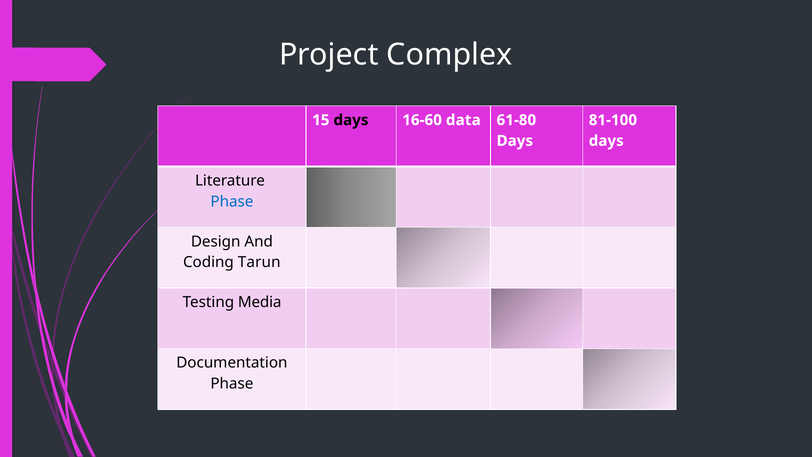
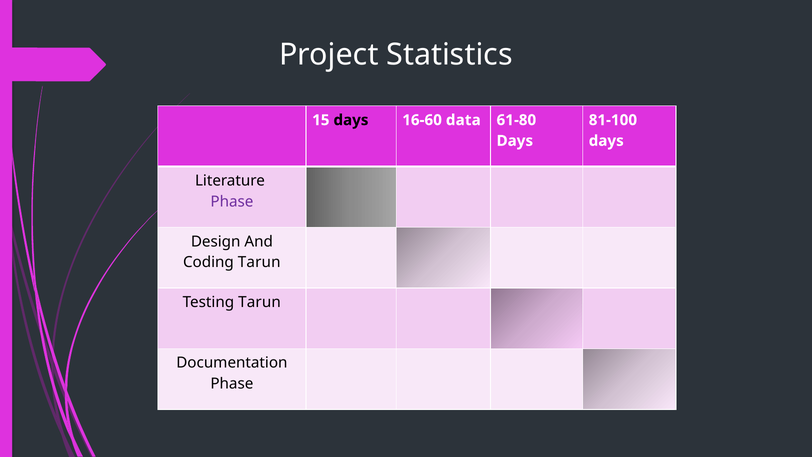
Complex: Complex -> Statistics
Phase at (232, 201) colour: blue -> purple
Testing Media: Media -> Tarun
